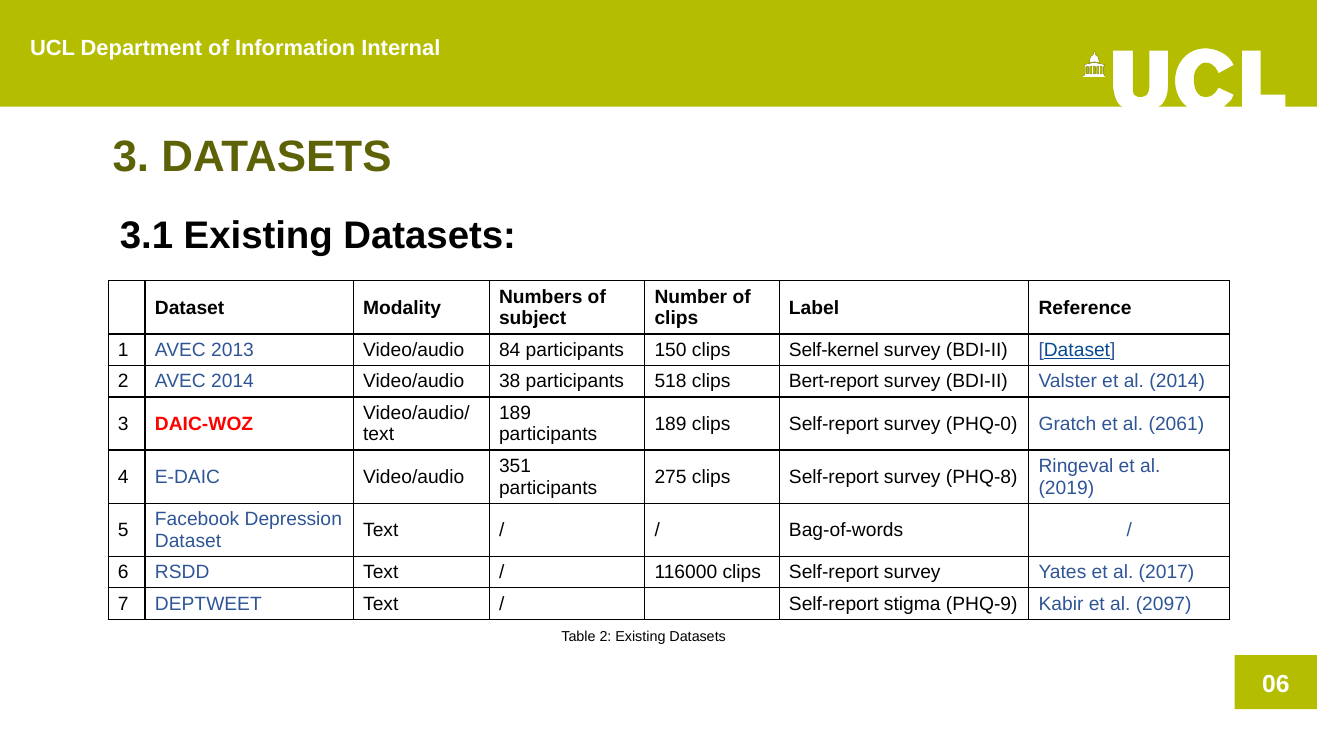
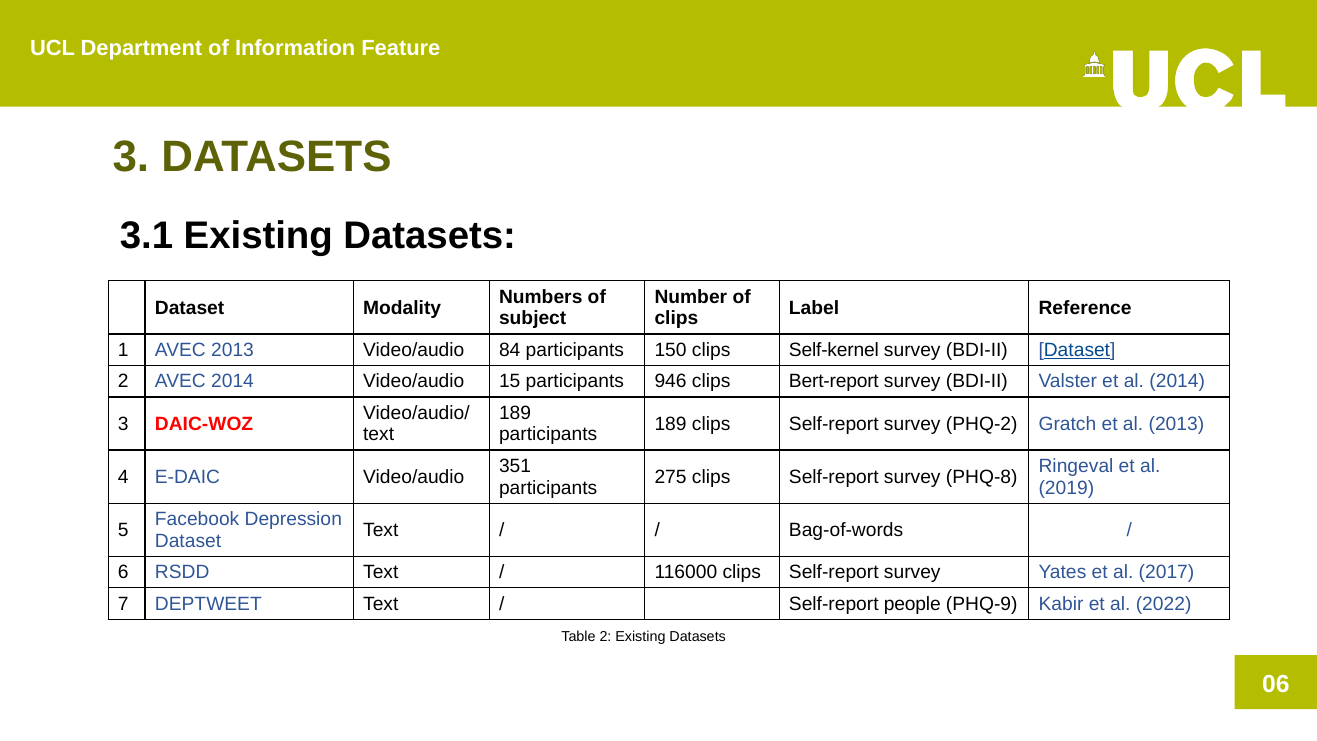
Internal: Internal -> Feature
38: 38 -> 15
518: 518 -> 946
PHQ-0: PHQ-0 -> PHQ-2
al 2061: 2061 -> 2013
stigma: stigma -> people
2097: 2097 -> 2022
